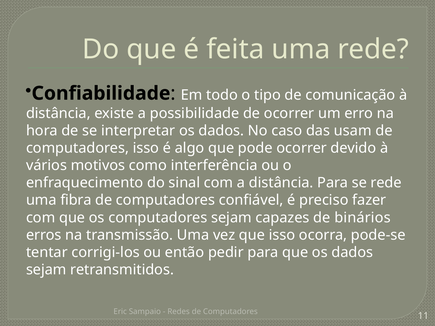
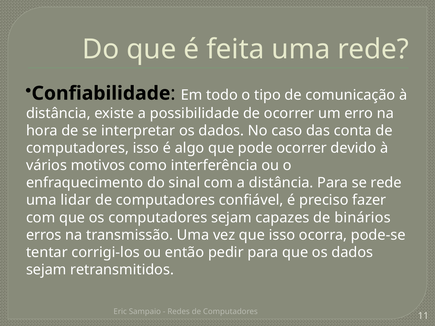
usam: usam -> conta
fibra: fibra -> lidar
